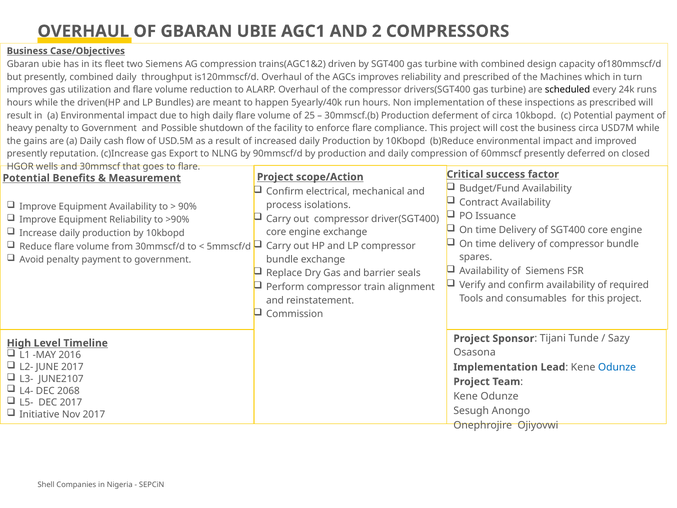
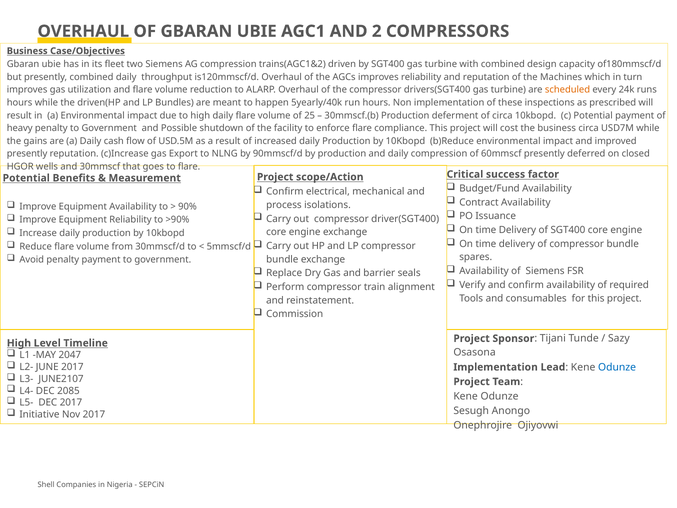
and prescribed: prescribed -> reputation
scheduled colour: black -> orange
2016: 2016 -> 2047
2068: 2068 -> 2085
